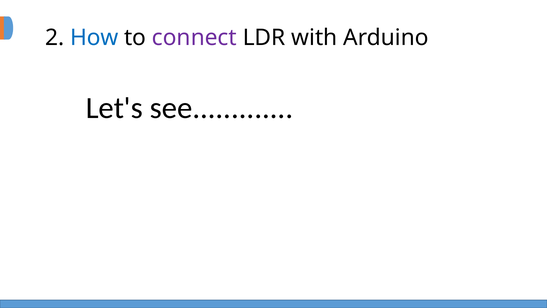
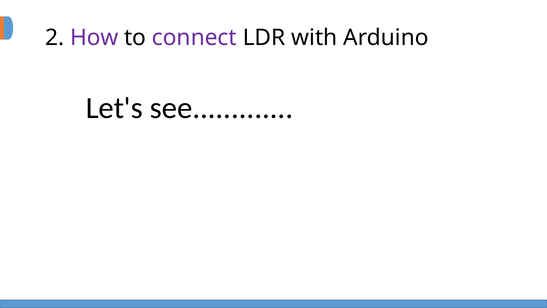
How colour: blue -> purple
